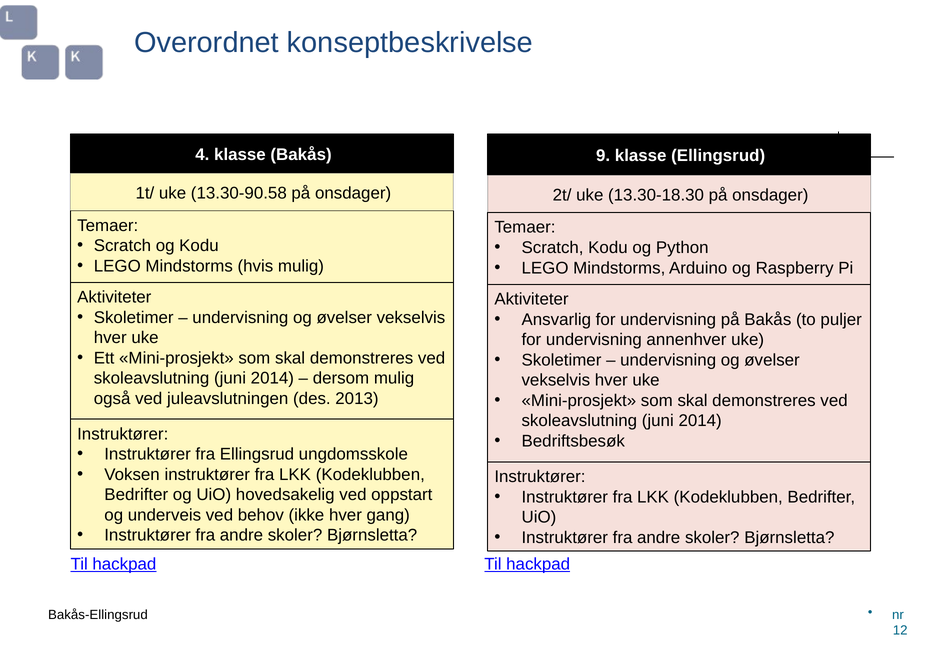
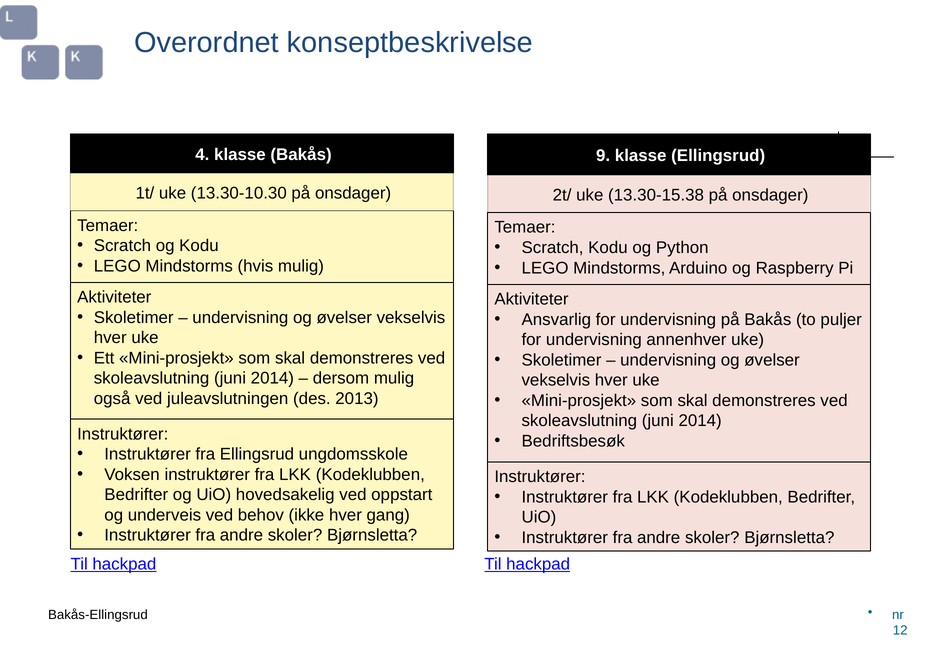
13.30-90.58: 13.30-90.58 -> 13.30-10.30
13.30-18.30: 13.30-18.30 -> 13.30-15.38
